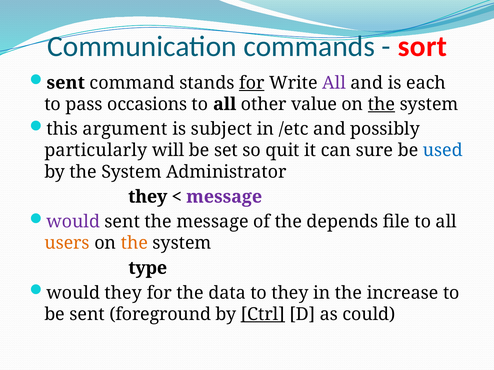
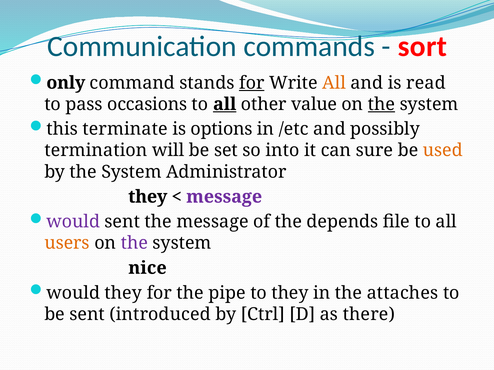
sent at (66, 83): sent -> only
All at (334, 83) colour: purple -> orange
each: each -> read
all at (225, 104) underline: none -> present
argument: argument -> terminate
subject: subject -> options
particularly: particularly -> termination
quit: quit -> into
used colour: blue -> orange
the at (134, 243) colour: orange -> purple
type: type -> nice
data: data -> pipe
increase: increase -> attaches
foreground: foreground -> introduced
Ctrl underline: present -> none
could: could -> there
